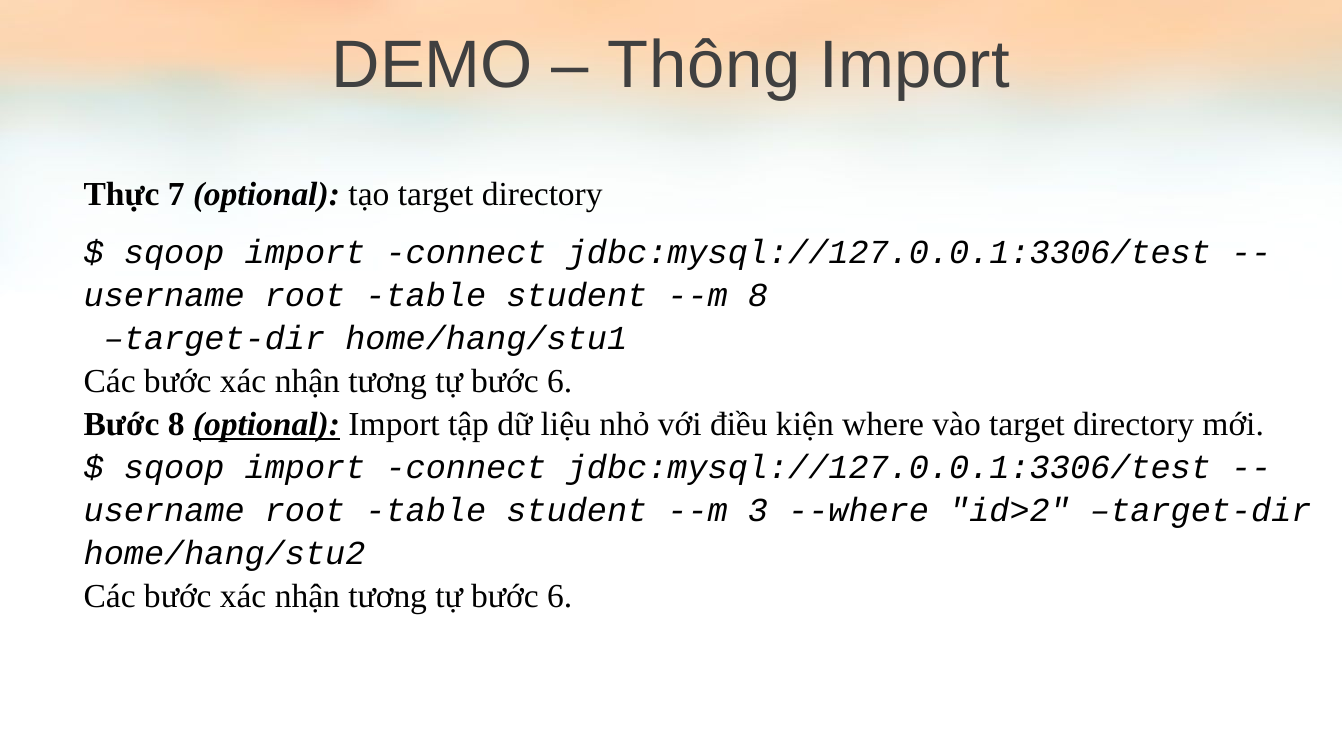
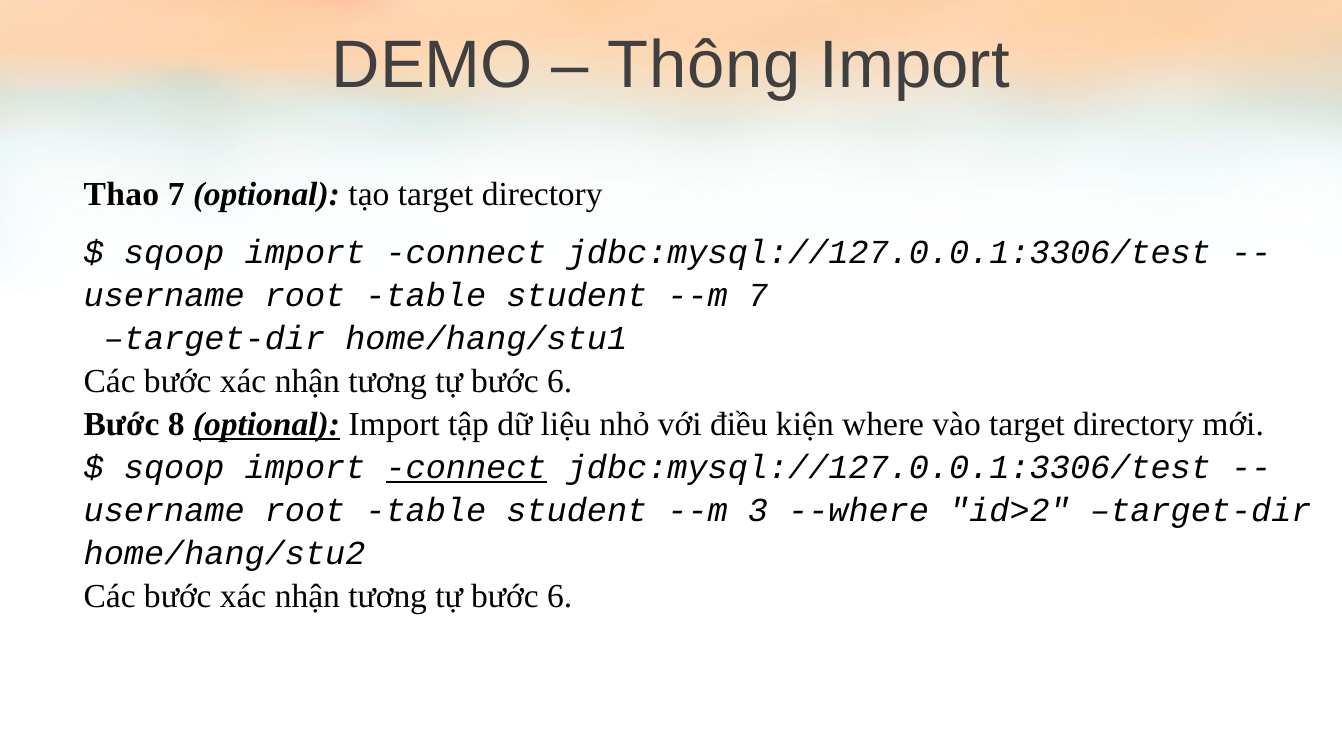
Thực: Thực -> Thao
--m 8: 8 -> 7
connect at (466, 467) underline: none -> present
